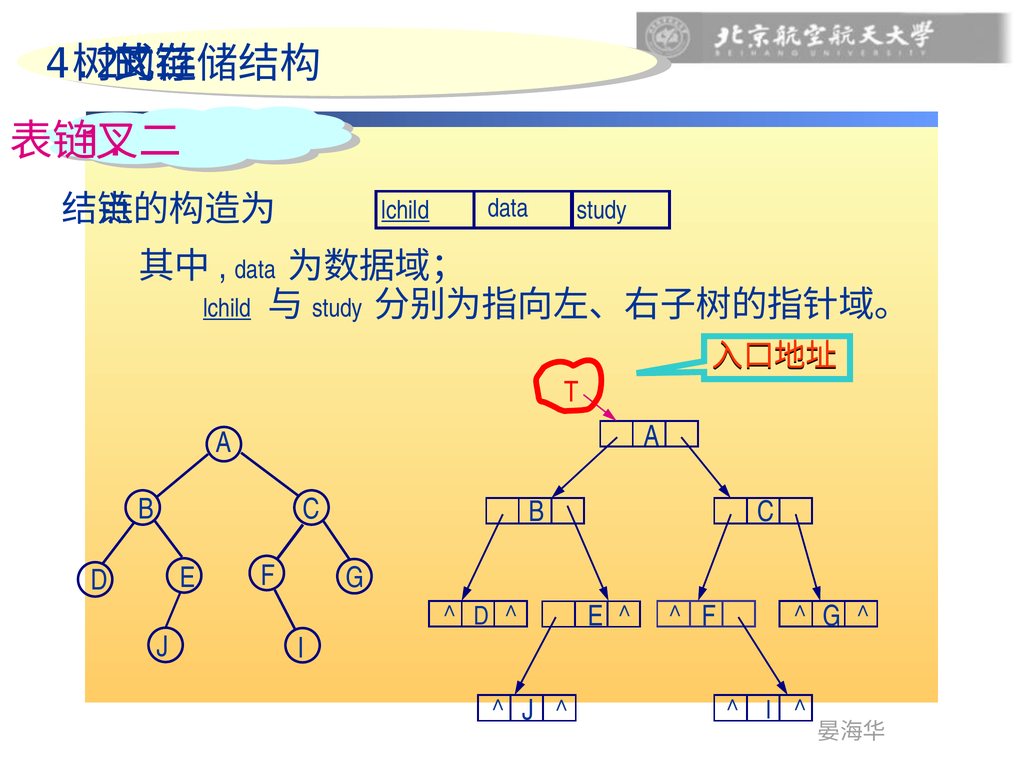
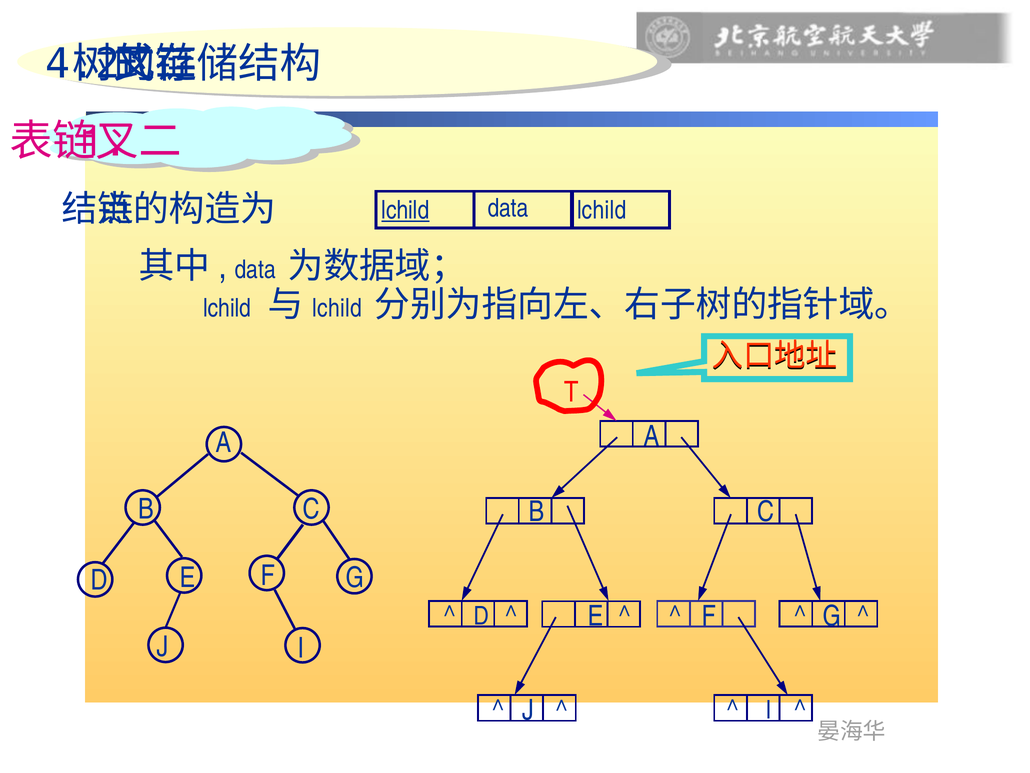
data study: study -> lchild
lchild at (227, 308) underline: present -> none
study at (337, 308): study -> lchild
